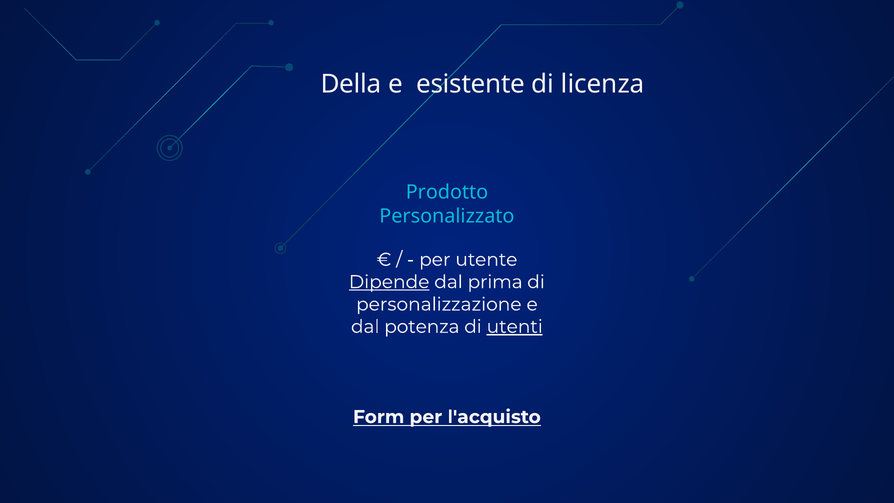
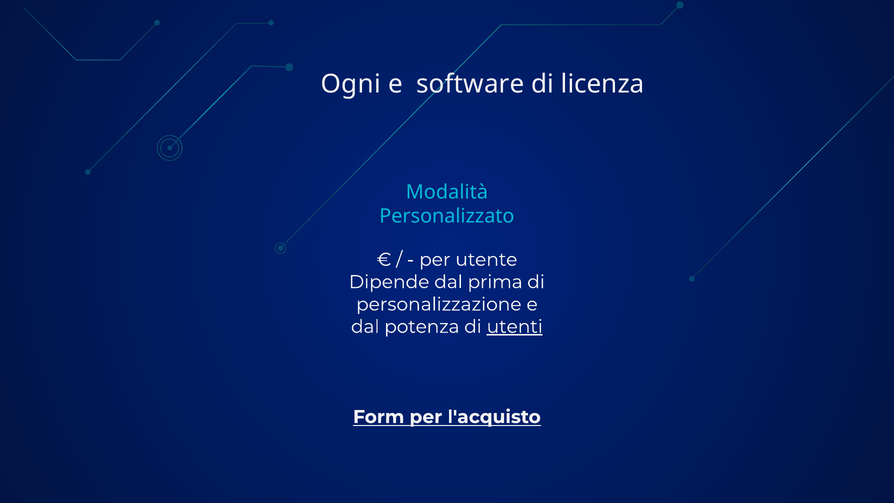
Della: Della -> Ogni
esistente: esistente -> software
Prodotto: Prodotto -> Modalità
Dipende underline: present -> none
